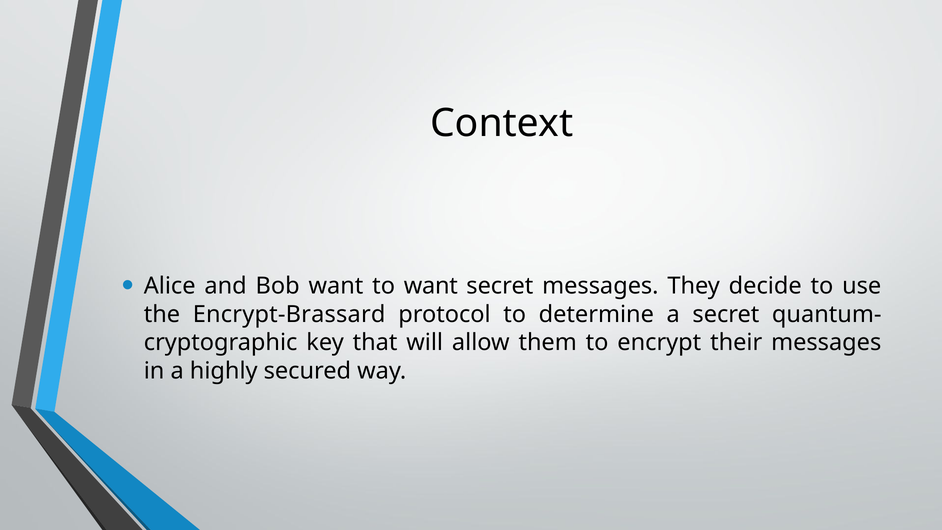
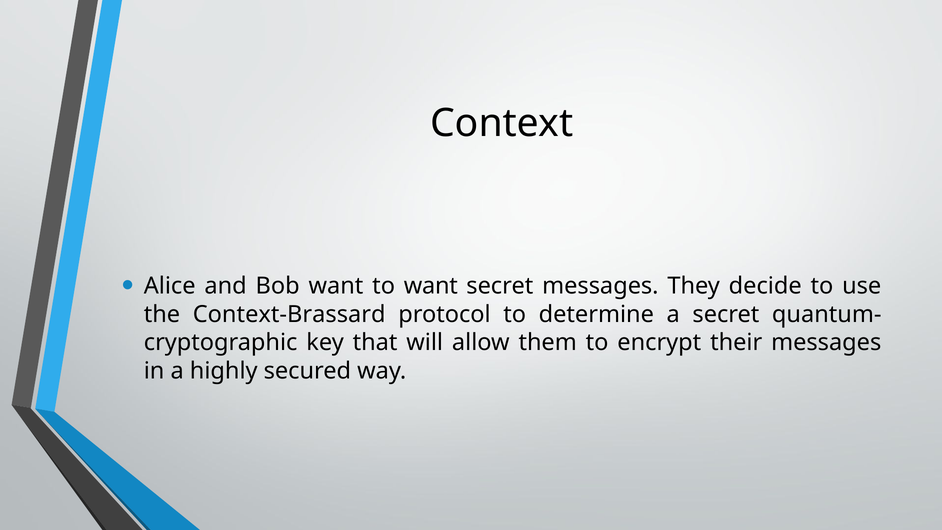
Encrypt-Brassard: Encrypt-Brassard -> Context-Brassard
